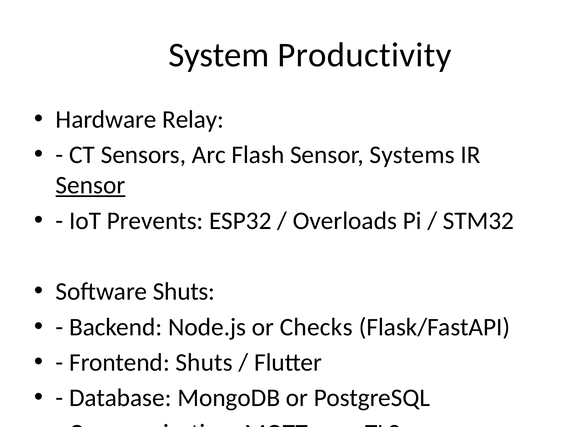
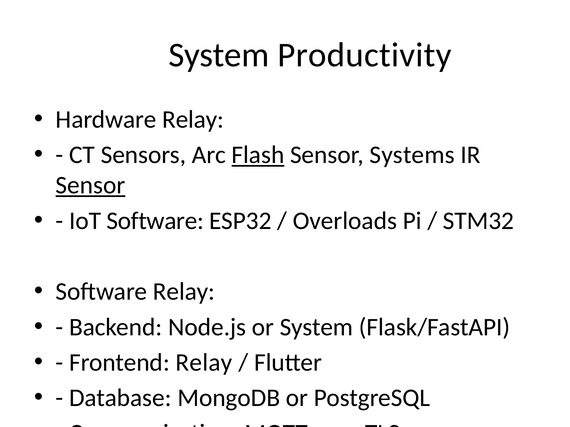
Flash underline: none -> present
IoT Prevents: Prevents -> Software
Software Shuts: Shuts -> Relay
Checks: Checks -> System
Frontend Shuts: Shuts -> Relay
